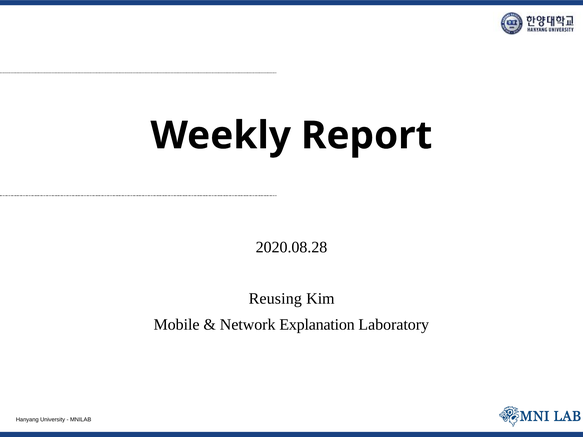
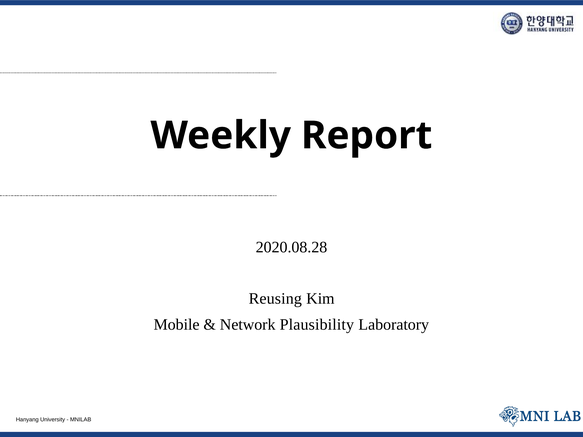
Explanation: Explanation -> Plausibility
